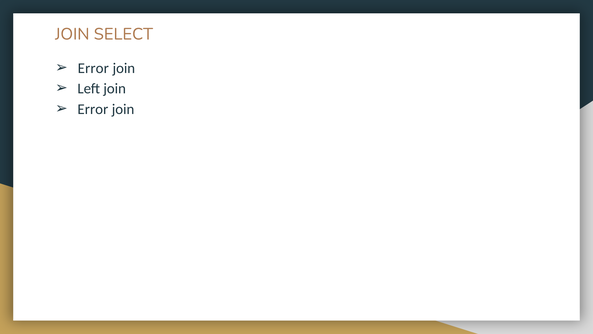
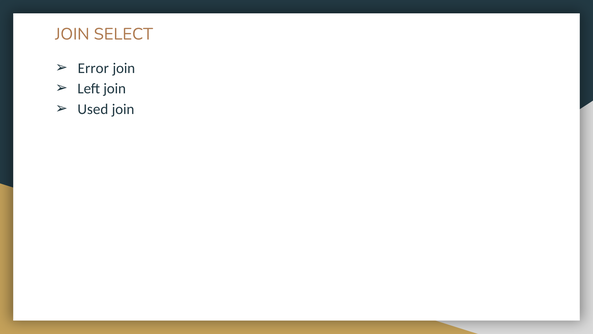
Error at (93, 109): Error -> Used
